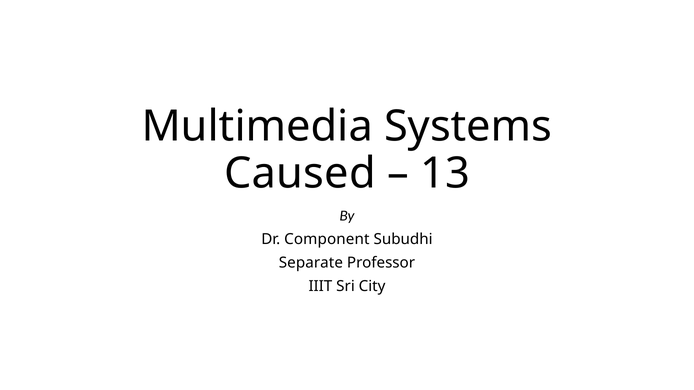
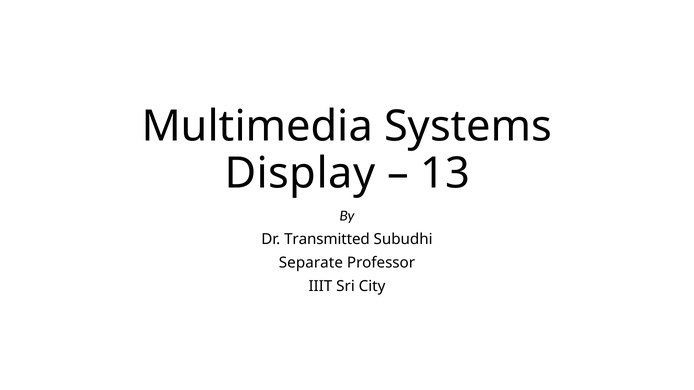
Caused: Caused -> Display
Component: Component -> Transmitted
